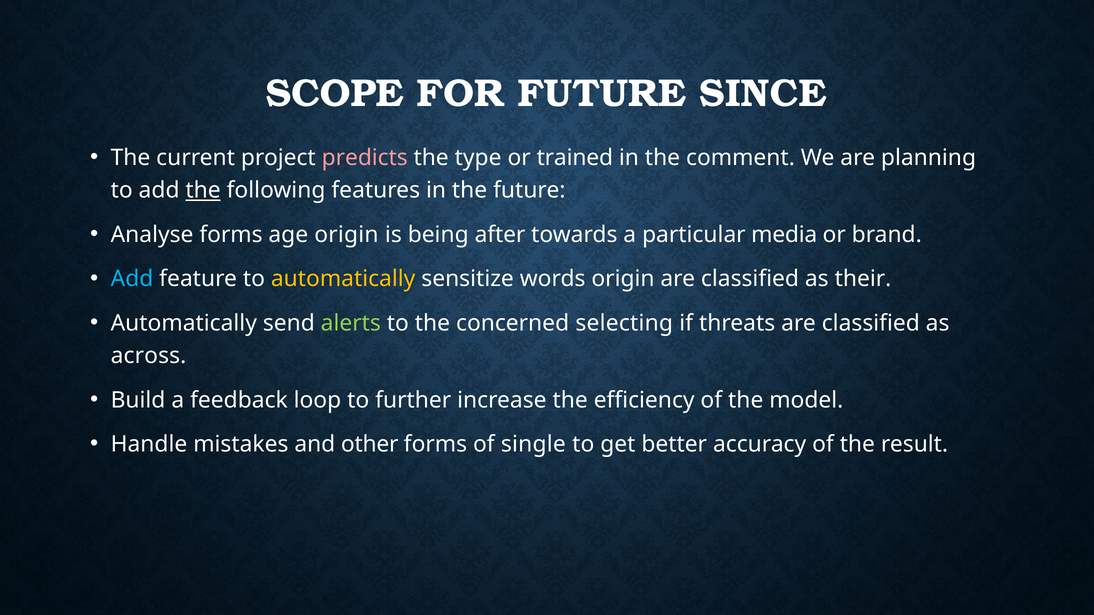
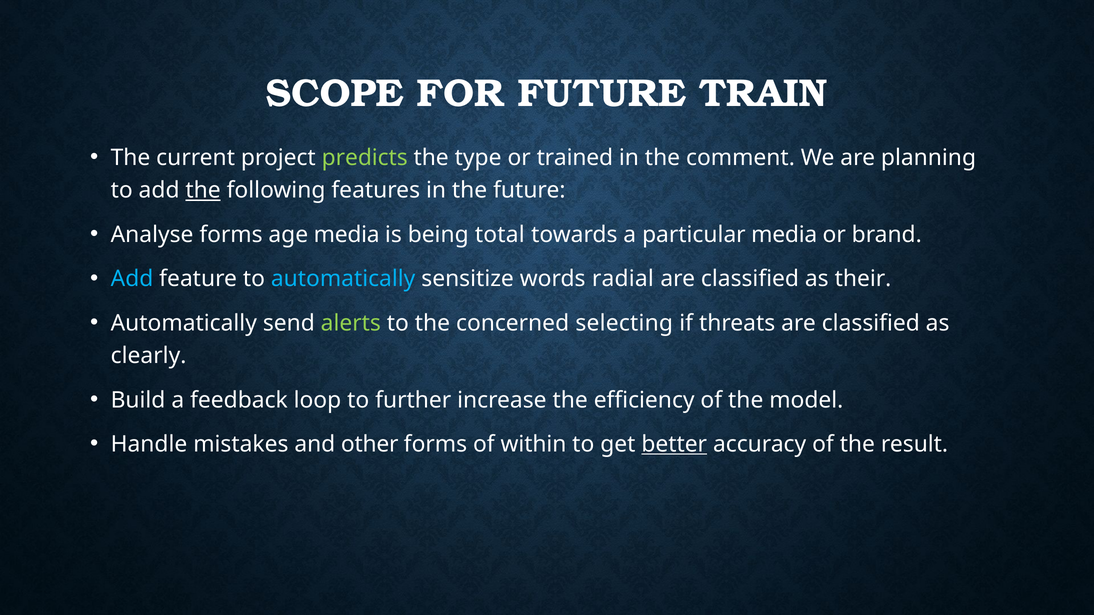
SINCE: SINCE -> TRAIN
predicts colour: pink -> light green
age origin: origin -> media
after: after -> total
automatically at (343, 279) colour: yellow -> light blue
words origin: origin -> radial
across: across -> clearly
single: single -> within
better underline: none -> present
